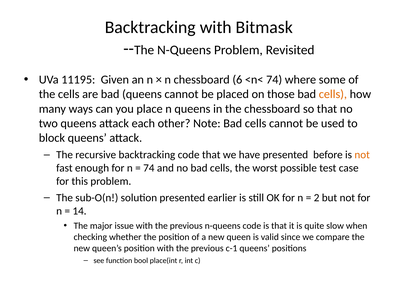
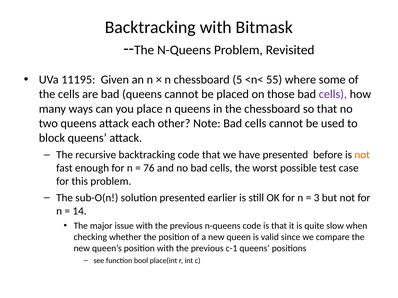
6: 6 -> 5
<n< 74: 74 -> 55
cells at (333, 94) colour: orange -> purple
74 at (149, 168): 74 -> 76
2: 2 -> 3
